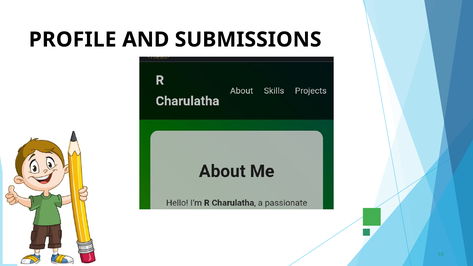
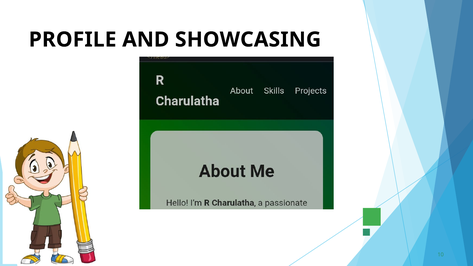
SUBMISSIONS: SUBMISSIONS -> SHOWCASING
